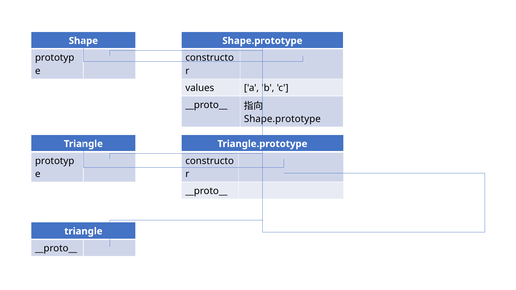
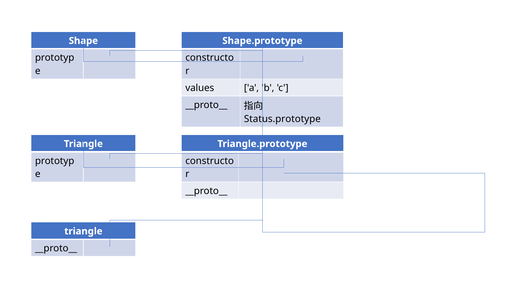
Shape.prototype at (282, 119): Shape.prototype -> Status.prototype
